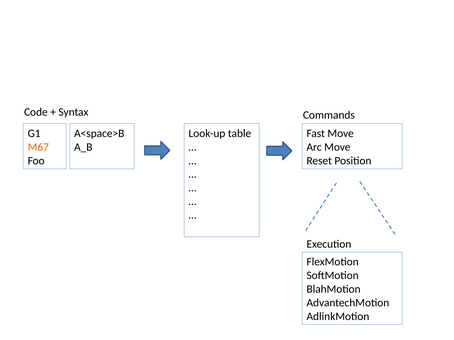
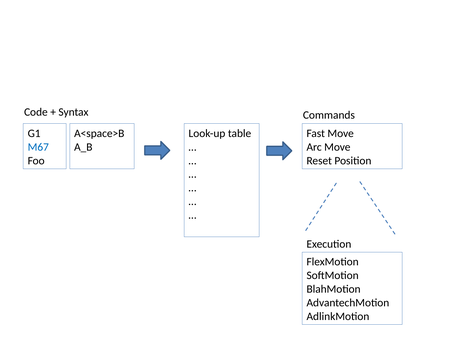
M67 colour: orange -> blue
